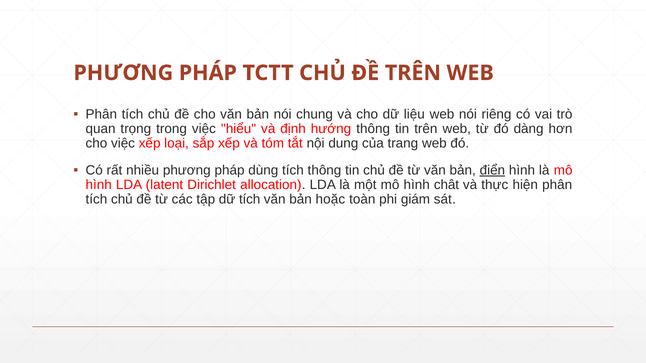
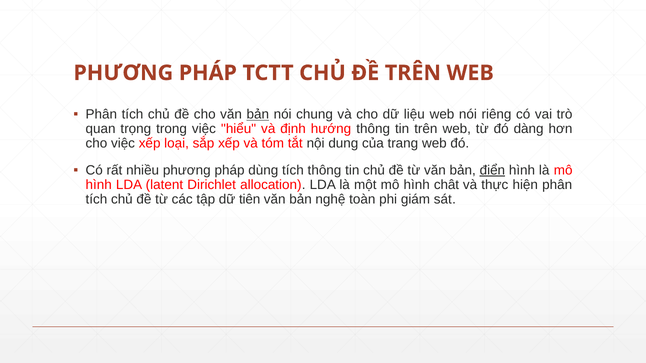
bản at (258, 115) underline: none -> present
dữ tích: tích -> tiên
hoặc: hoặc -> nghệ
